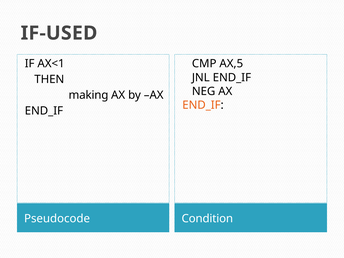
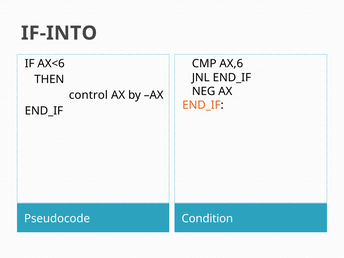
IF-USED: IF-USED -> IF-INTO
AX<1: AX<1 -> AX<6
AX,5: AX,5 -> AX,6
making: making -> control
